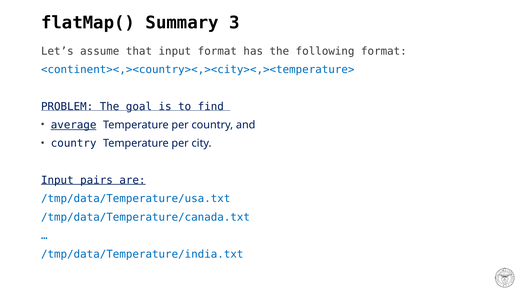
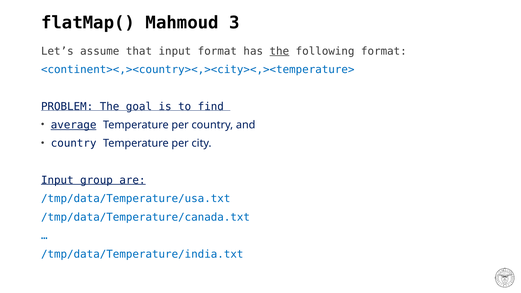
Summary: Summary -> Mahmoud
the at (279, 51) underline: none -> present
pairs: pairs -> group
